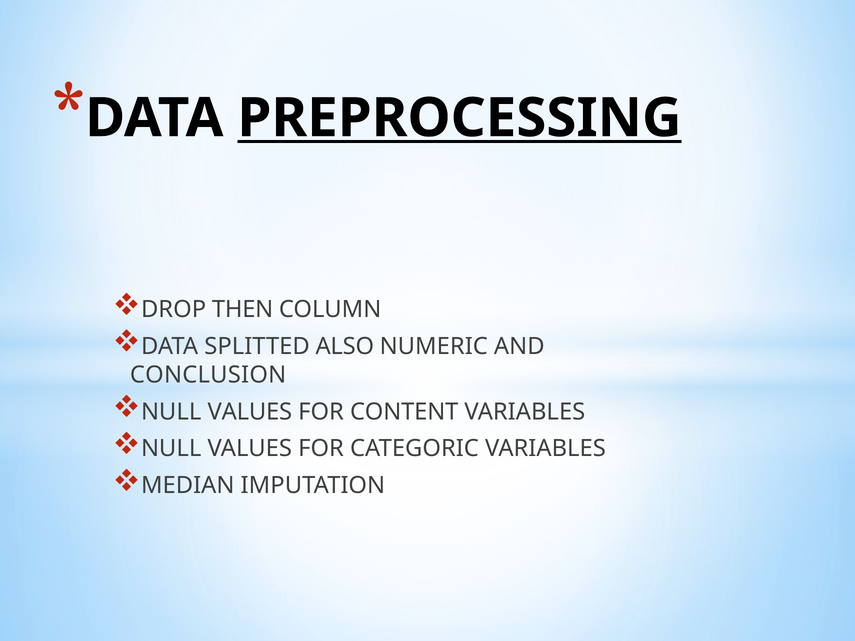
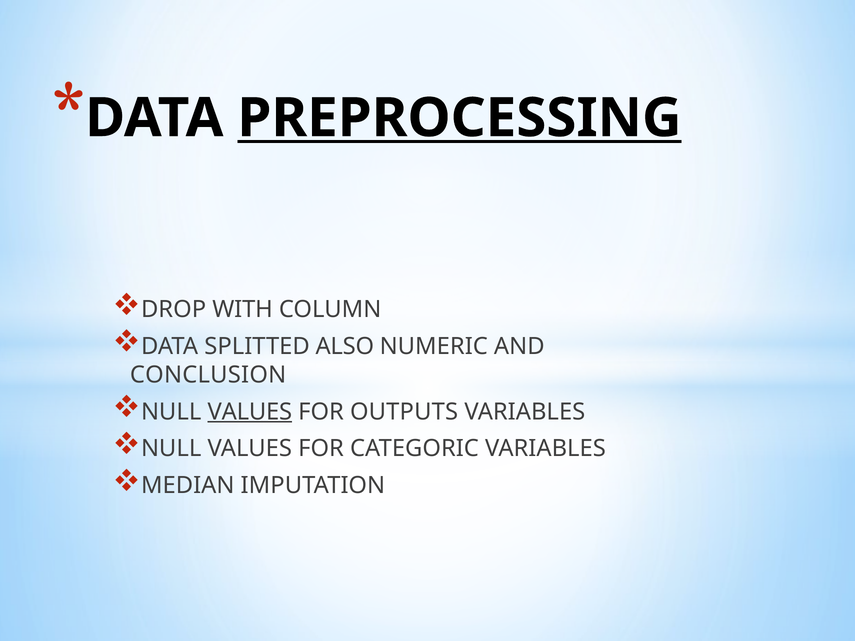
THEN: THEN -> WITH
VALUES at (250, 412) underline: none -> present
CONTENT: CONTENT -> OUTPUTS
